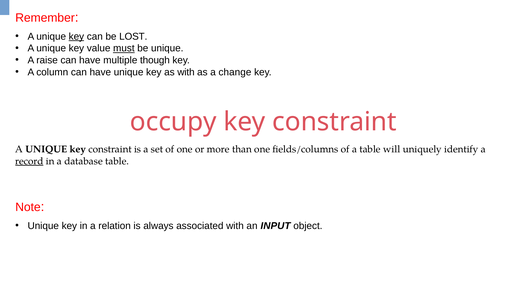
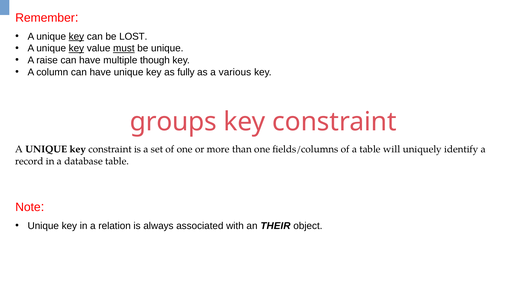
key at (76, 48) underline: none -> present
as with: with -> fully
change: change -> various
occupy: occupy -> groups
record underline: present -> none
INPUT: INPUT -> THEIR
